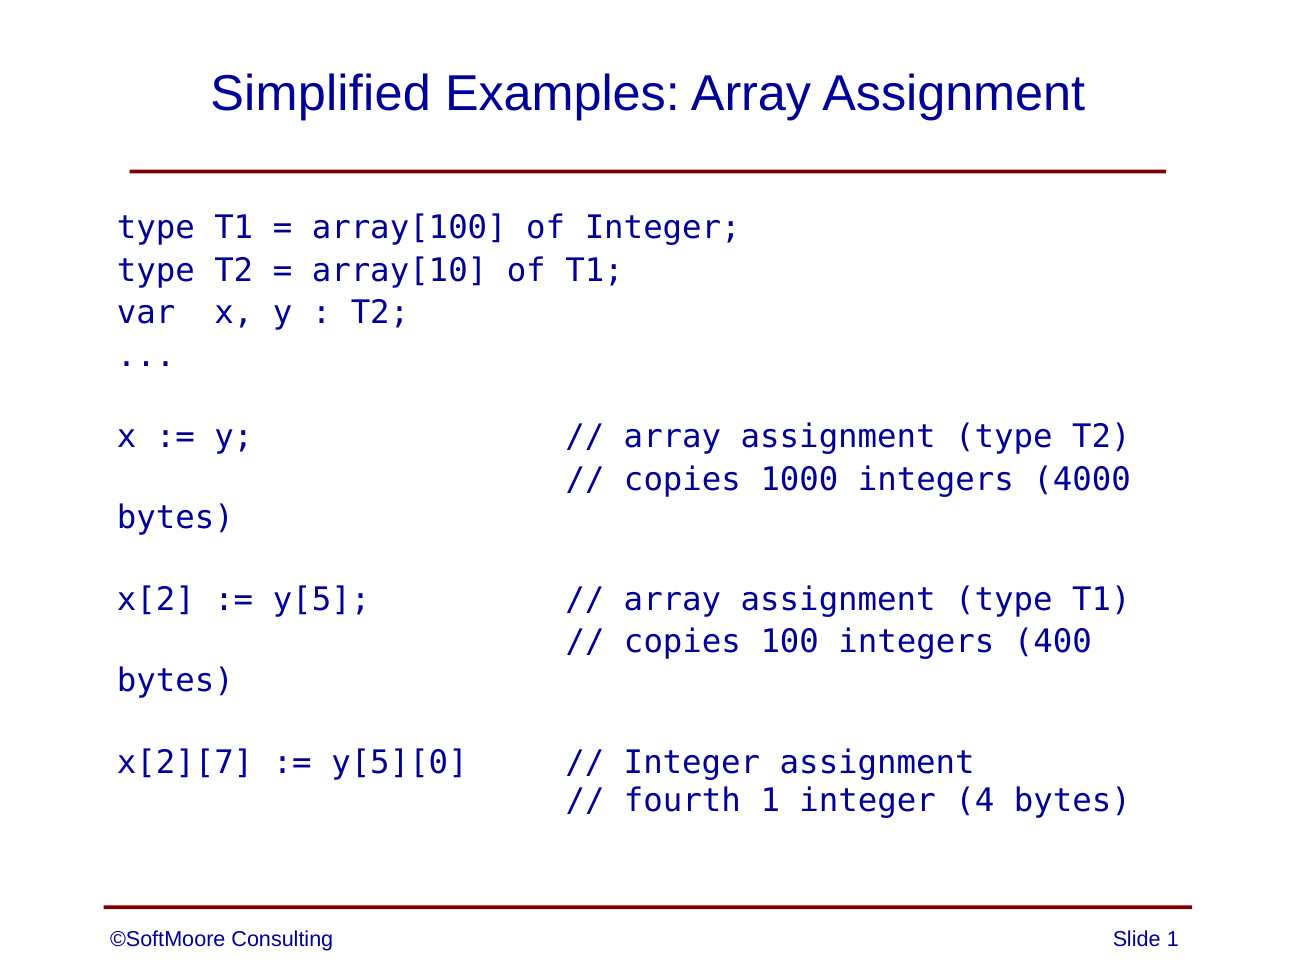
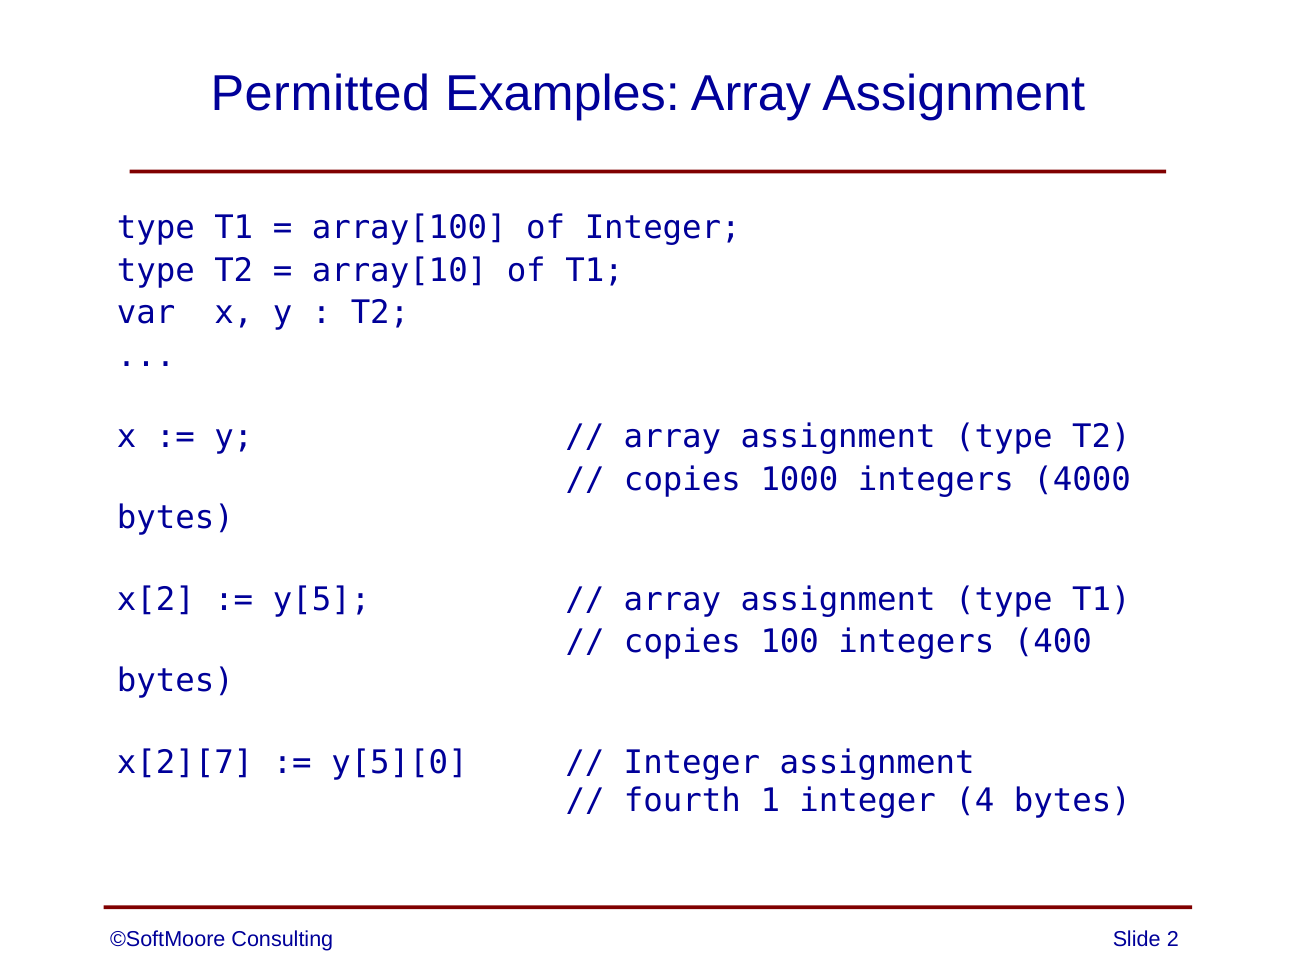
Simplified: Simplified -> Permitted
Slide 1: 1 -> 2
